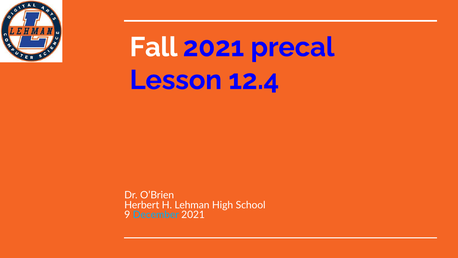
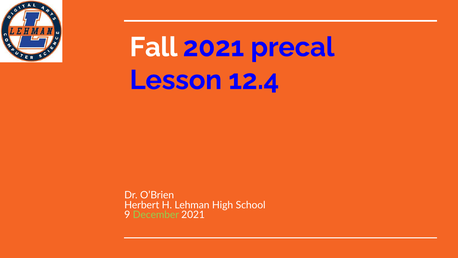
December colour: light blue -> light green
